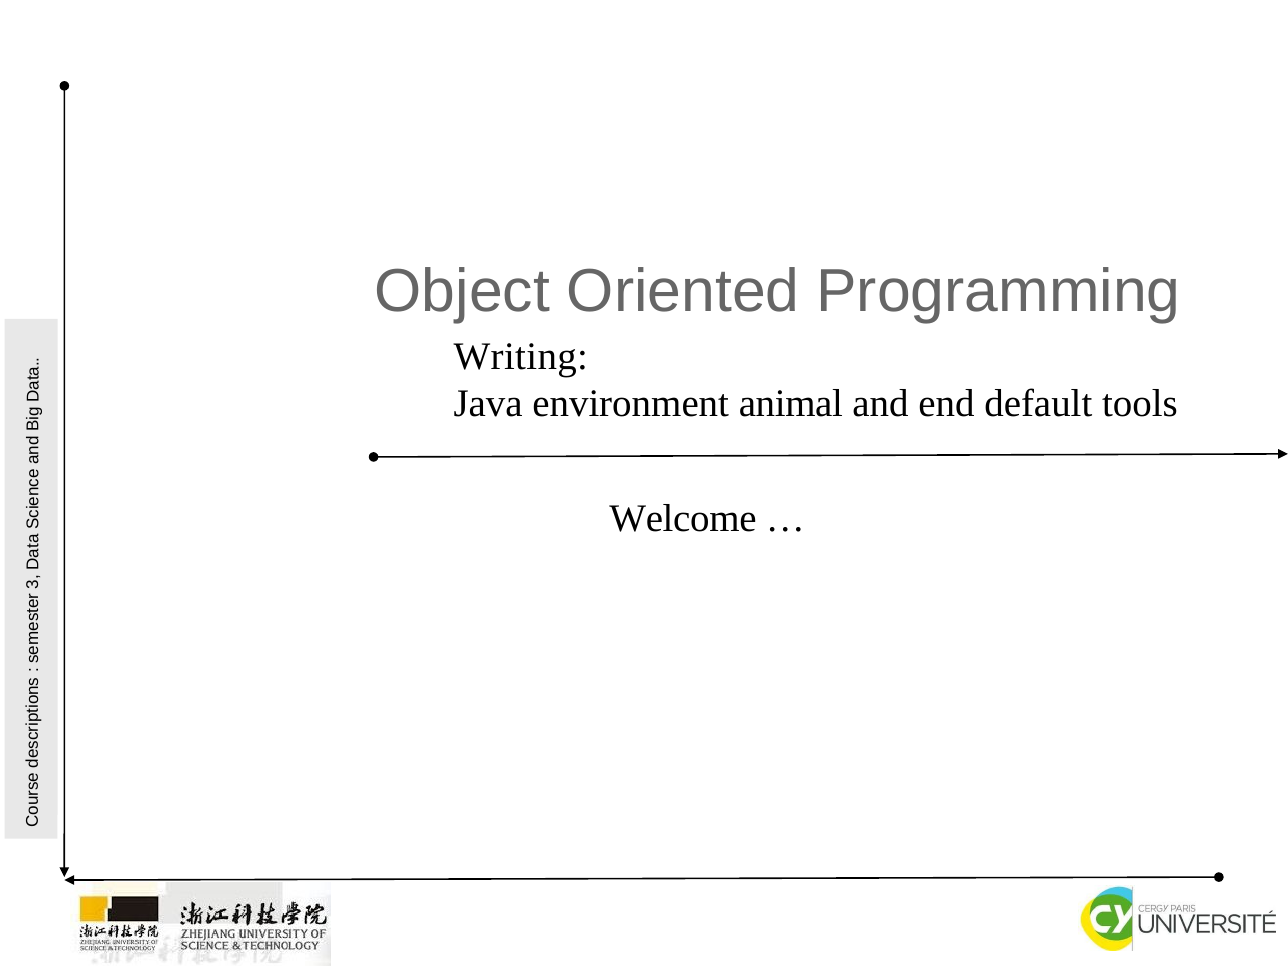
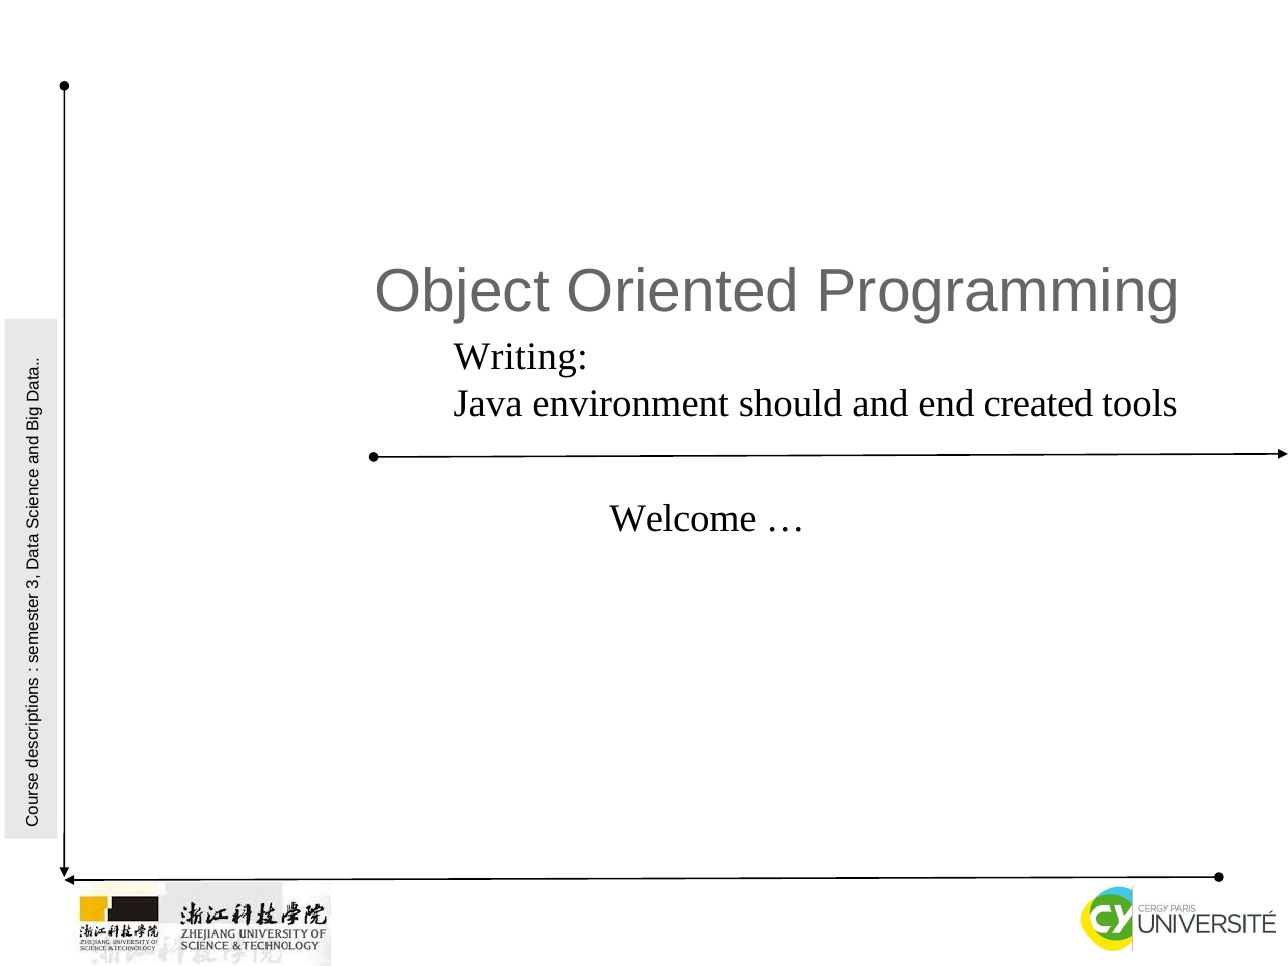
animal: animal -> should
default: default -> created
